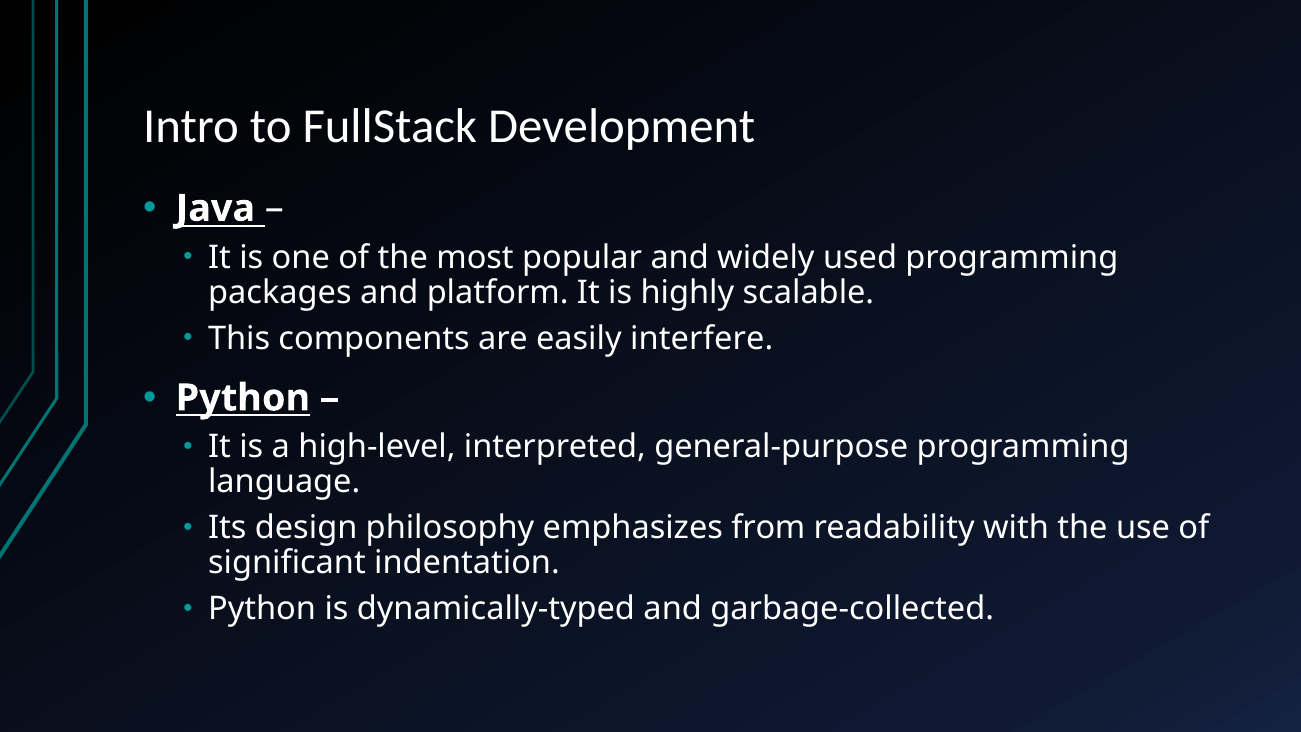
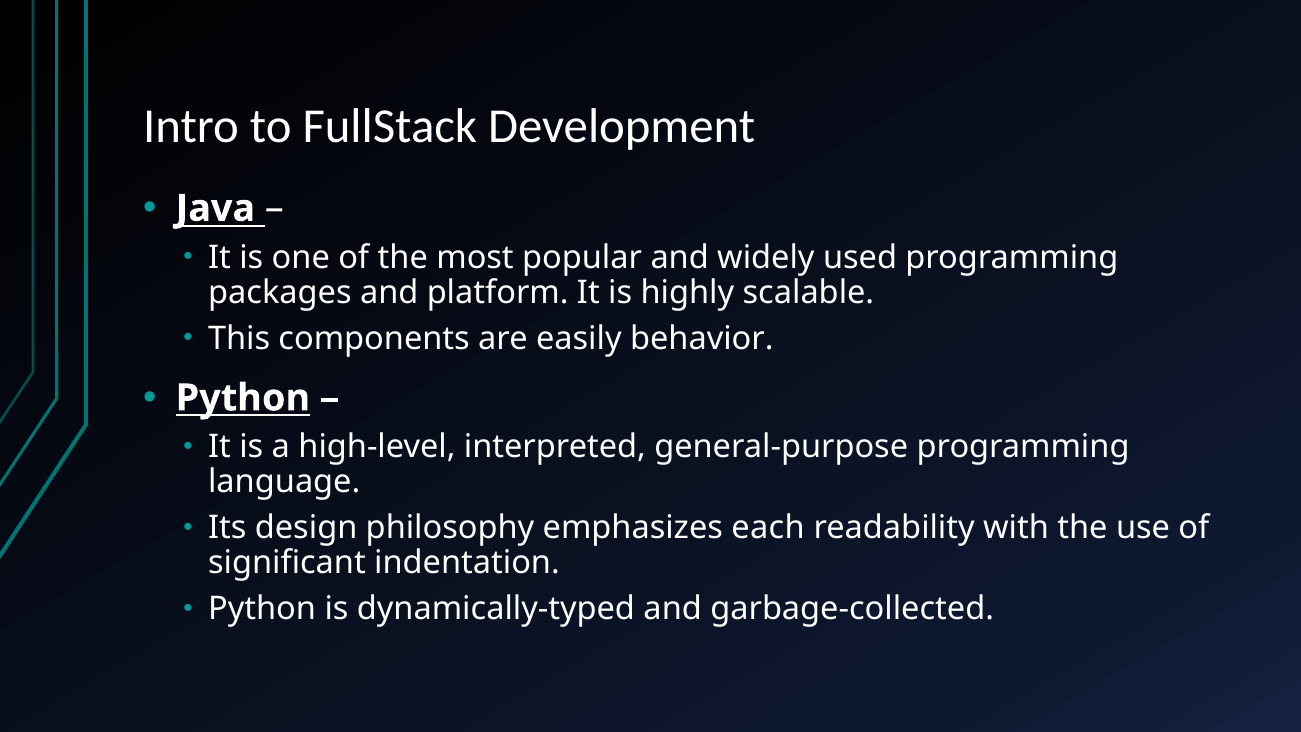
interfere: interfere -> behavior
from: from -> each
